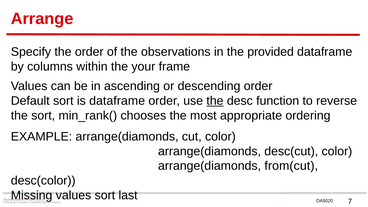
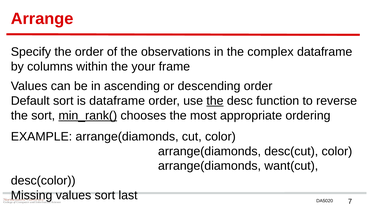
provided: provided -> complex
min_rank( underline: none -> present
from(cut: from(cut -> want(cut
